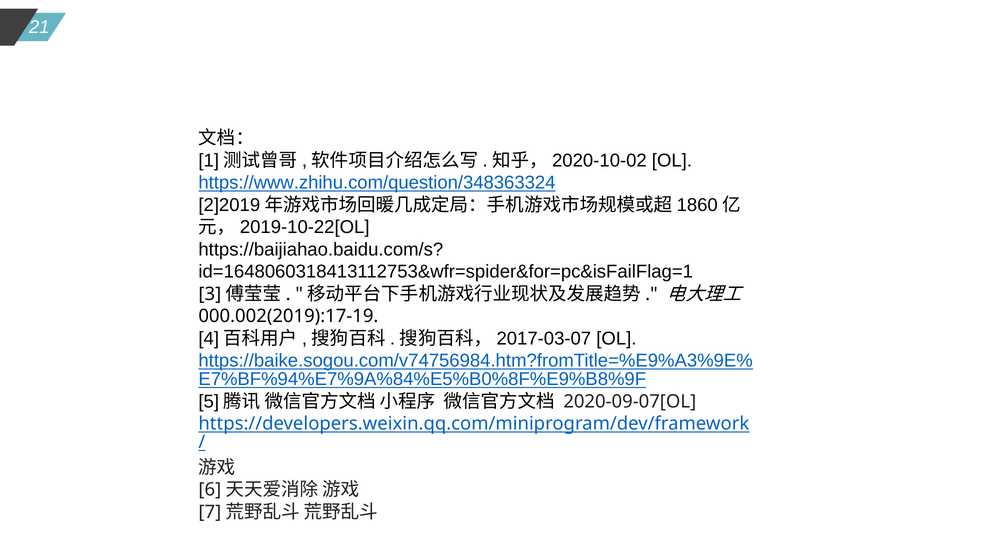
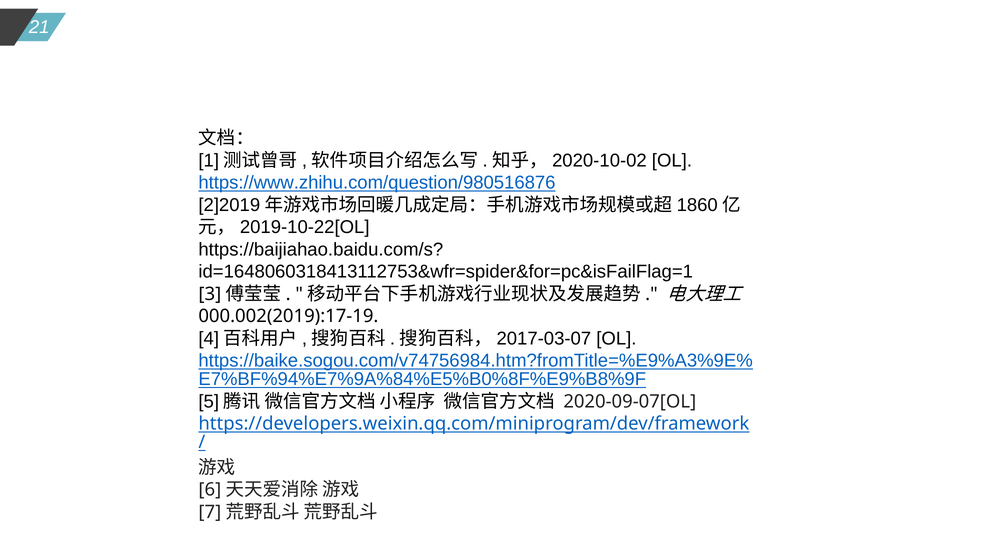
https://www.zhihu.com/question/348363324: https://www.zhihu.com/question/348363324 -> https://www.zhihu.com/question/980516876
